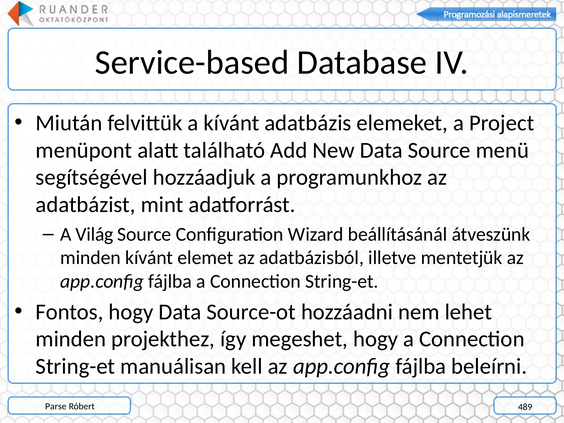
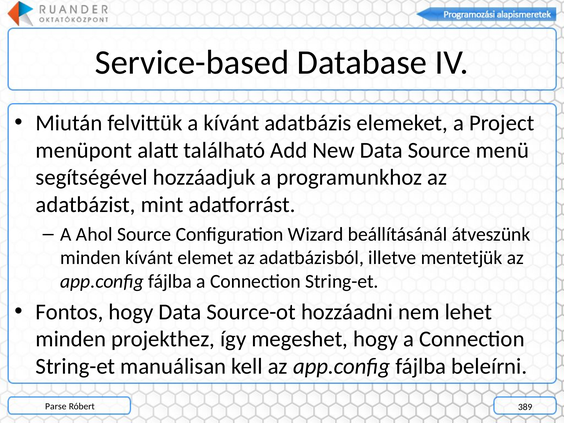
Világ: Világ -> Ahol
489: 489 -> 389
